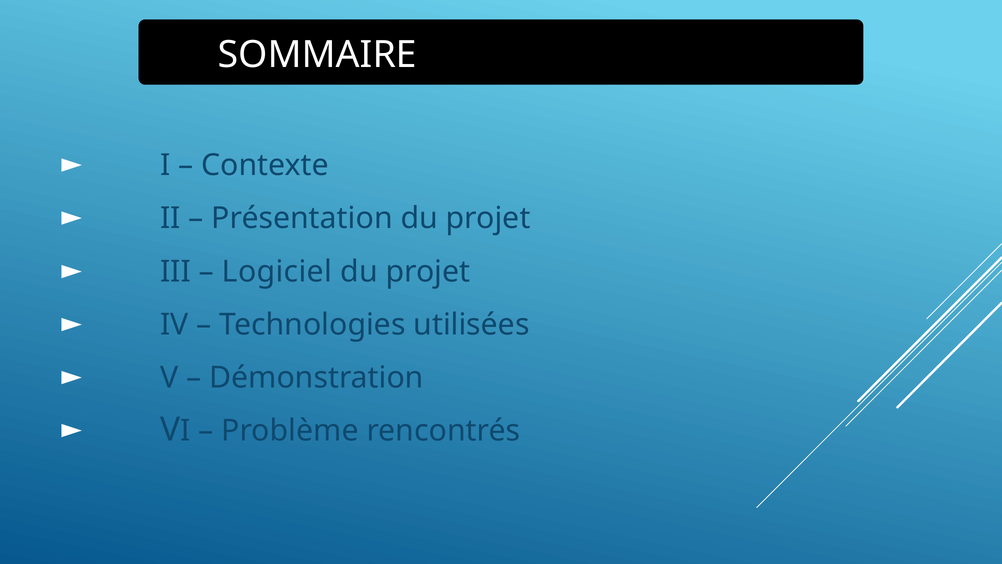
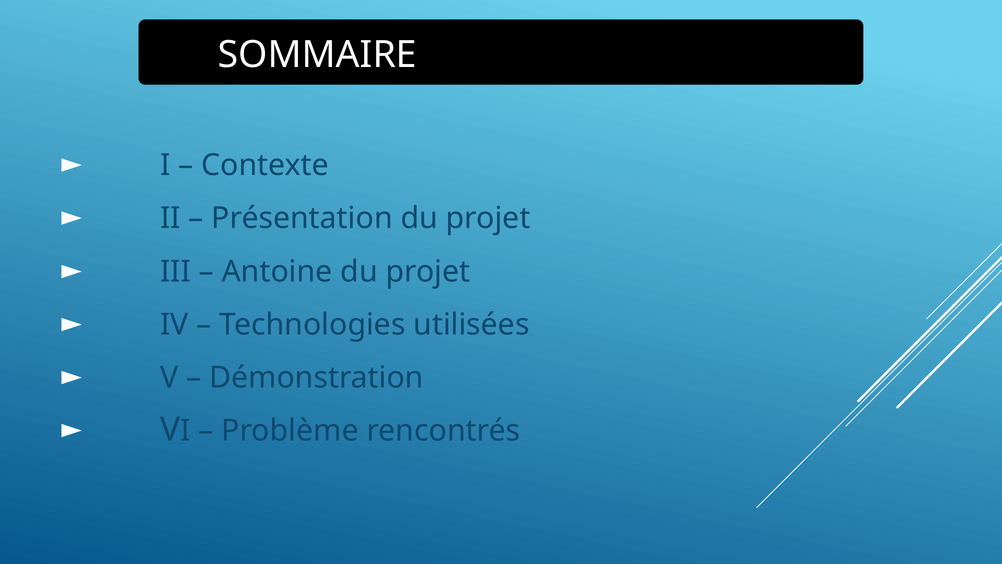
Logiciel: Logiciel -> Antoine
